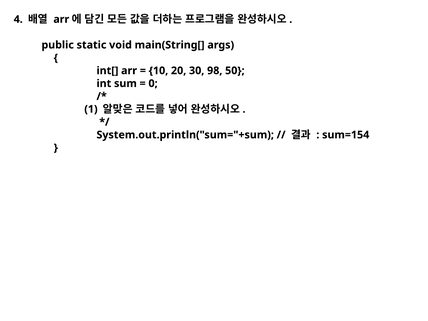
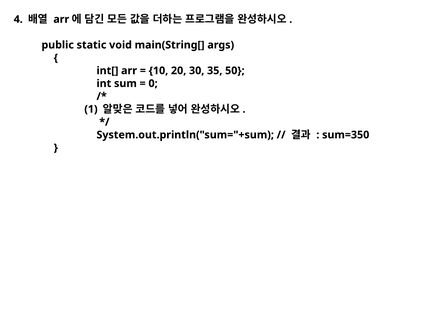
98: 98 -> 35
sum=154: sum=154 -> sum=350
